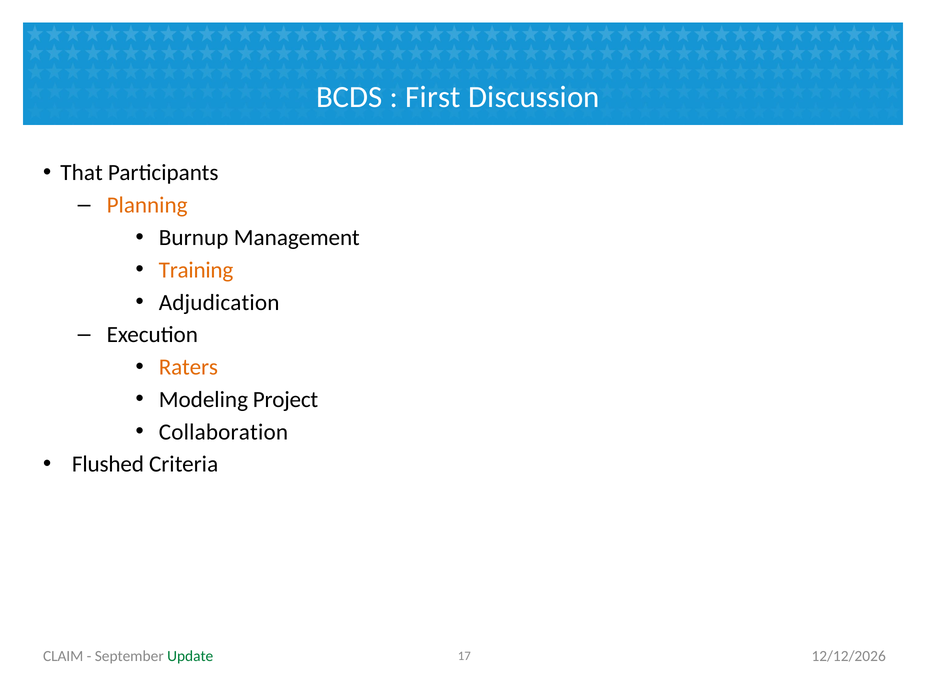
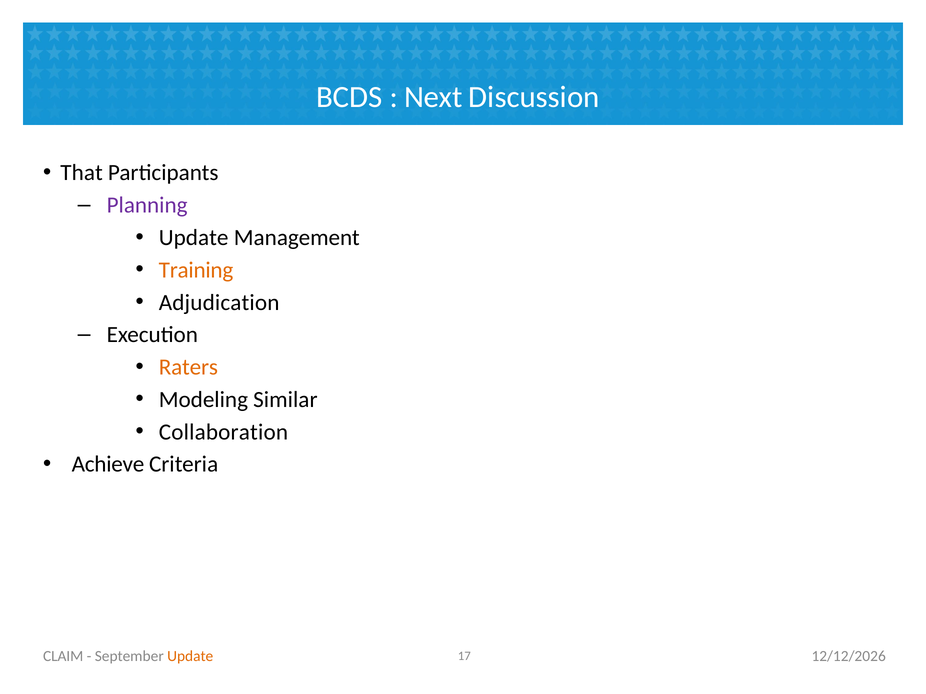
First: First -> Next
Planning colour: orange -> purple
Burnup at (194, 238): Burnup -> Update
Project: Project -> Similar
Flushed: Flushed -> Achieve
Update at (190, 657) colour: green -> orange
